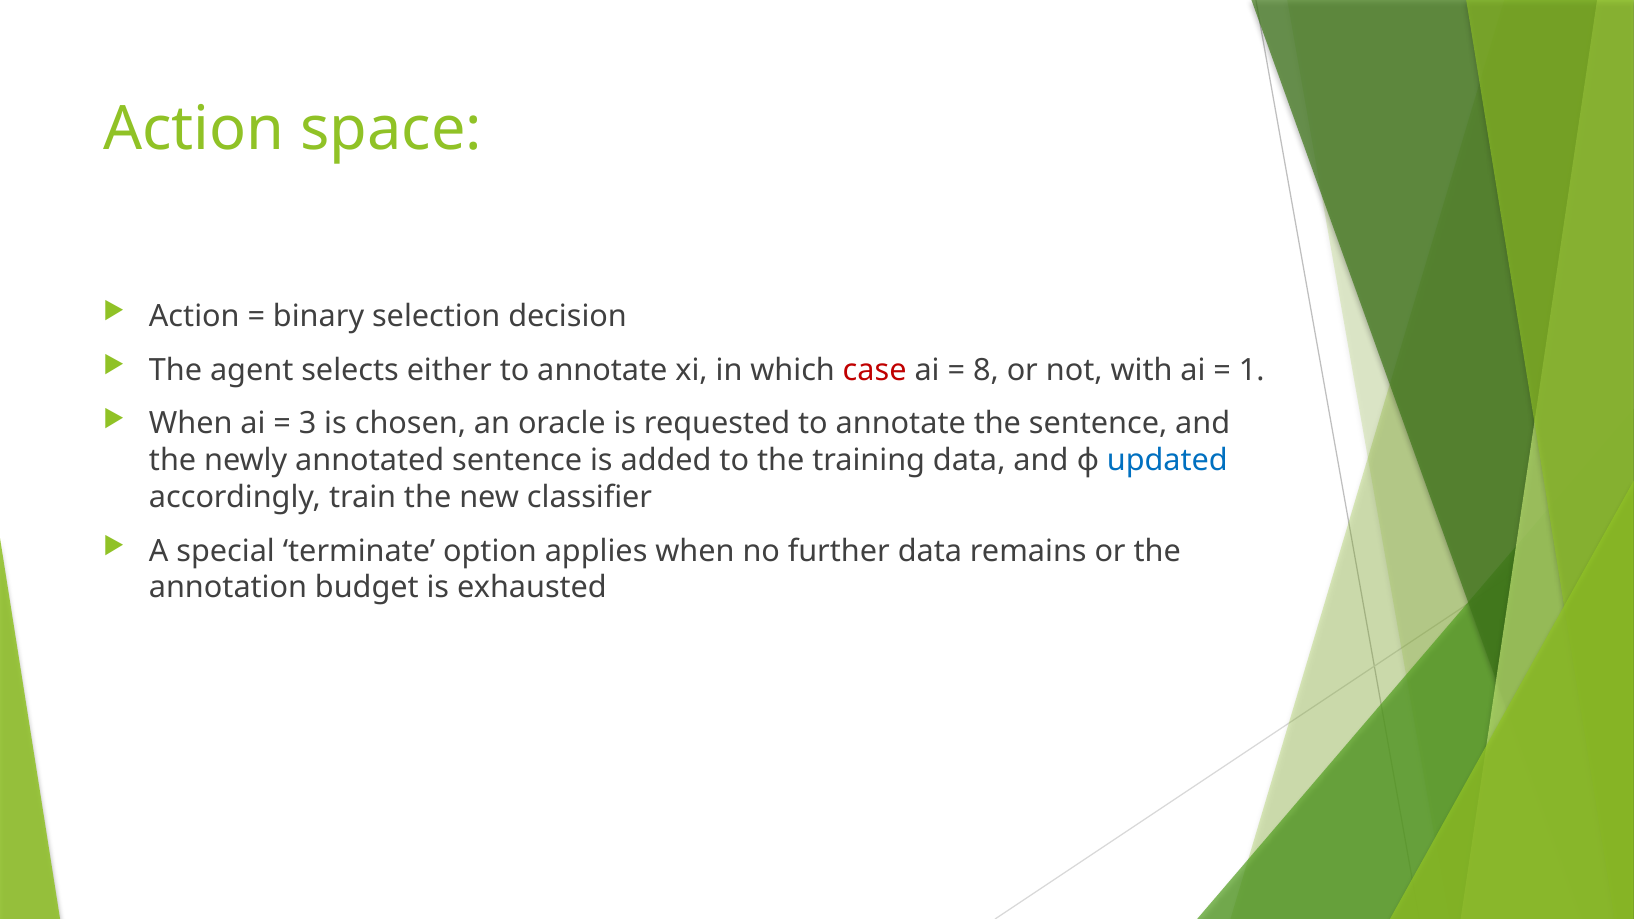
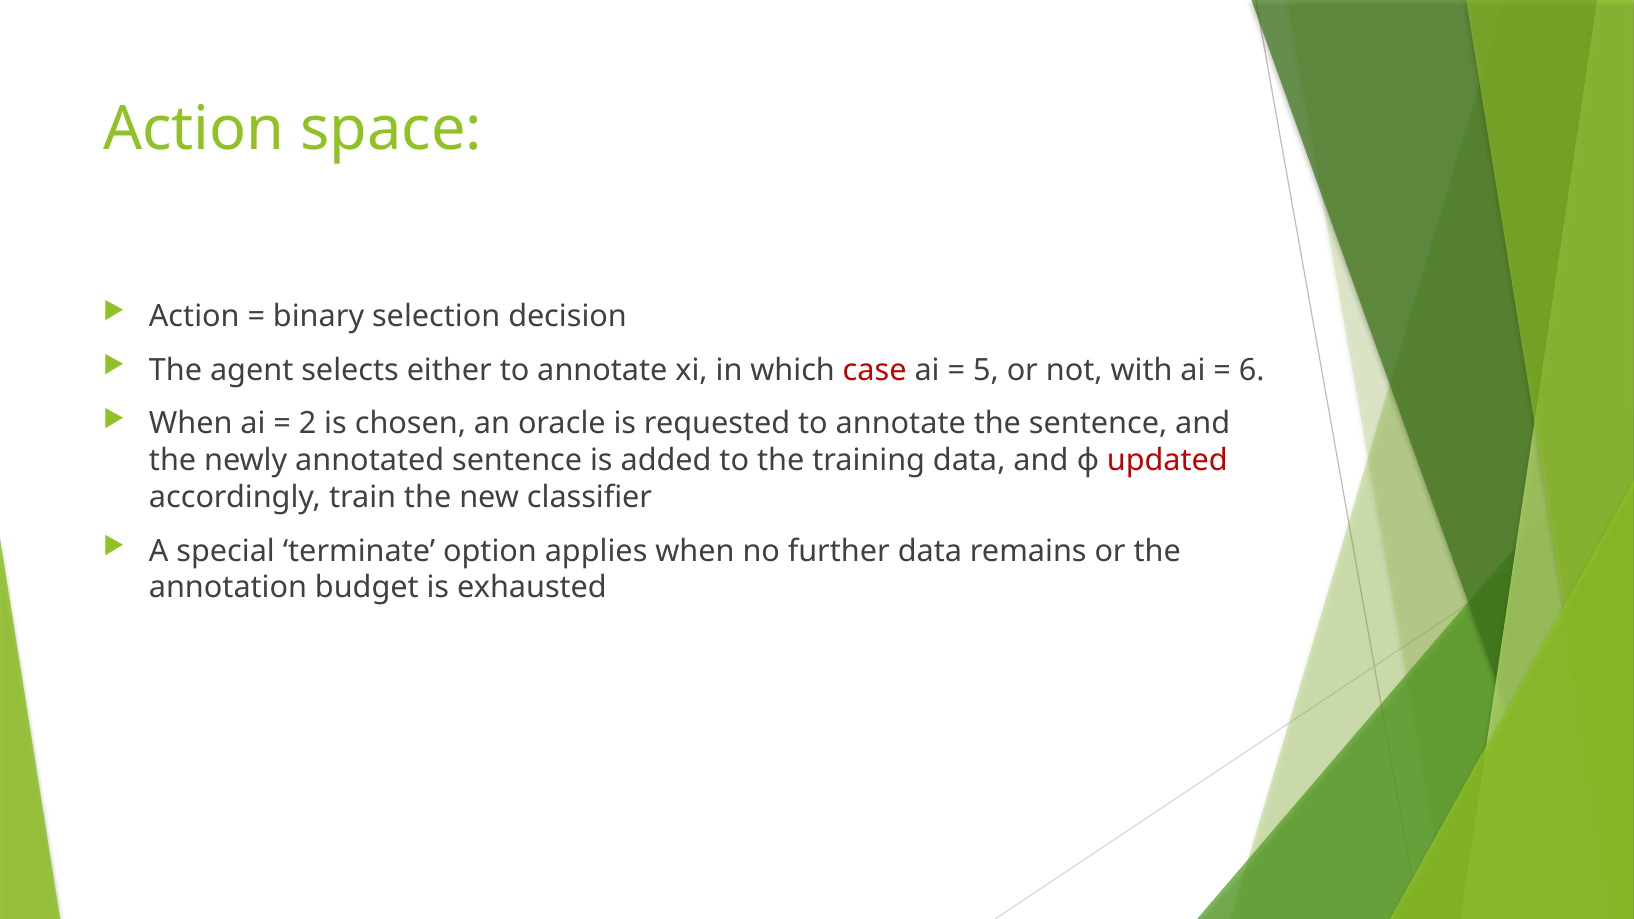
8: 8 -> 5
1: 1 -> 6
3: 3 -> 2
updated colour: blue -> red
